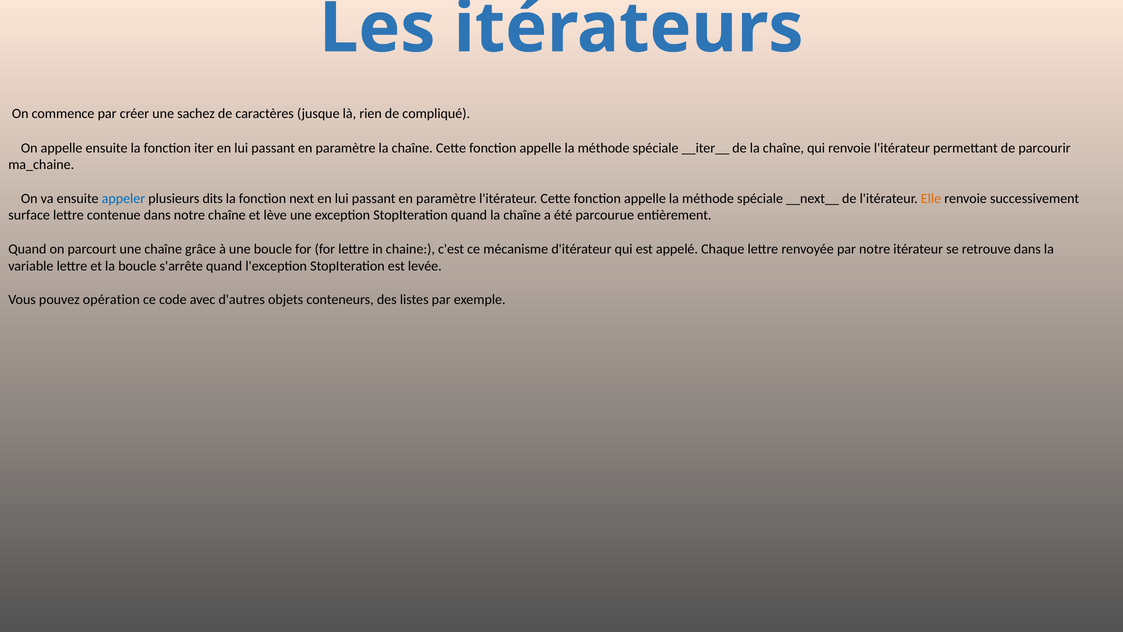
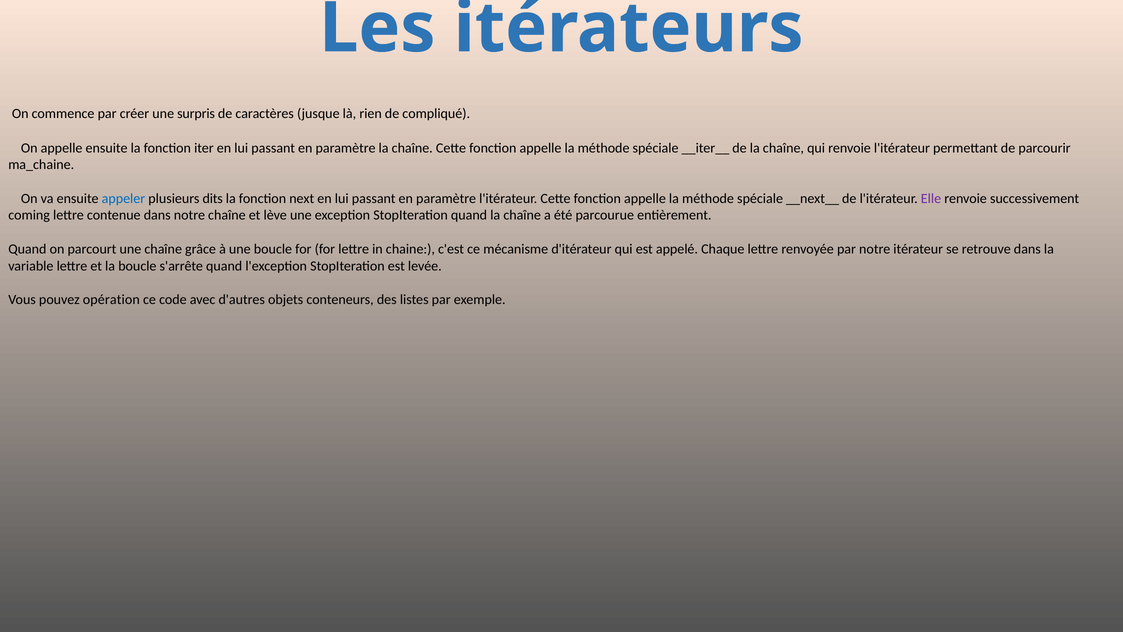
sachez: sachez -> surpris
Elle colour: orange -> purple
surface: surface -> coming
